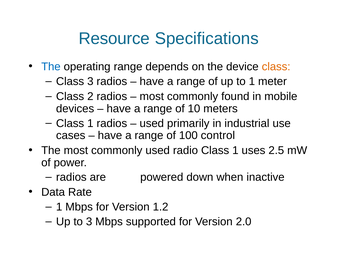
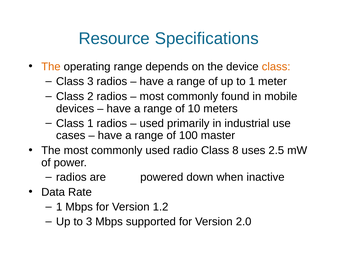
The at (51, 67) colour: blue -> orange
control: control -> master
radio Class 1: 1 -> 8
